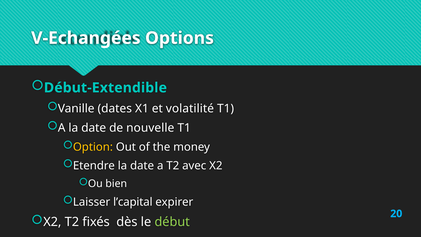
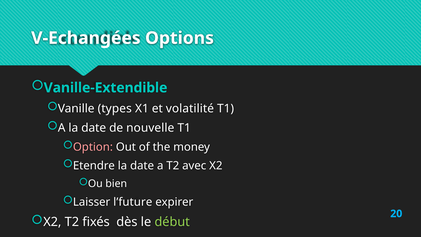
Début-Extendible: Début-Extendible -> Vanille-Extendible
dates: dates -> types
Option colour: yellow -> pink
l’capital: l’capital -> l’future
